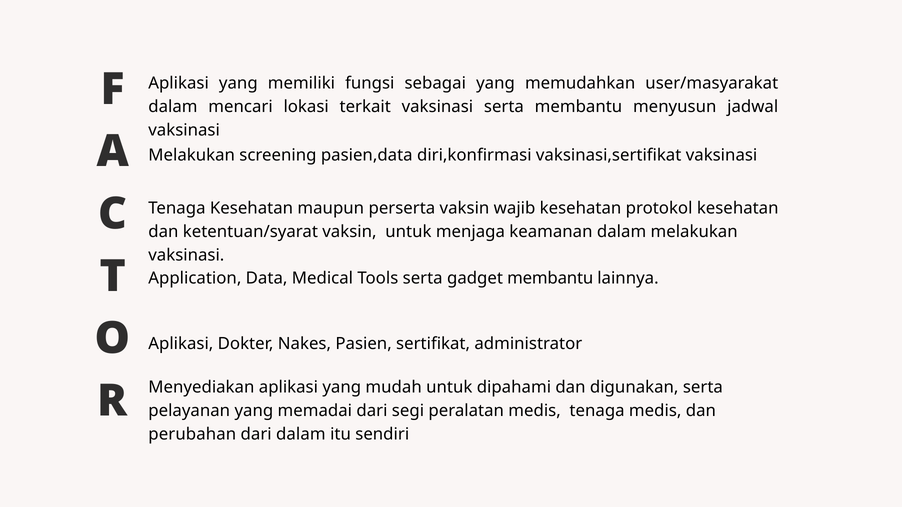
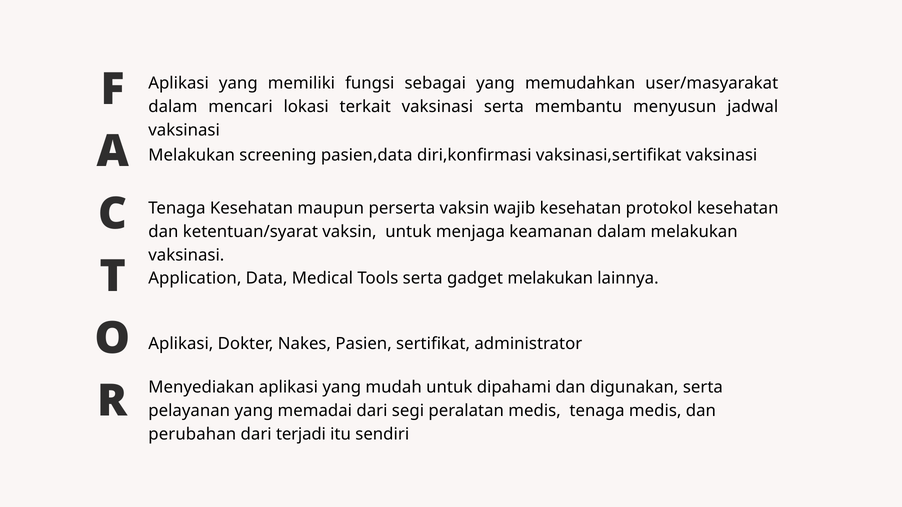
gadget membantu: membantu -> melakukan
dari dalam: dalam -> terjadi
